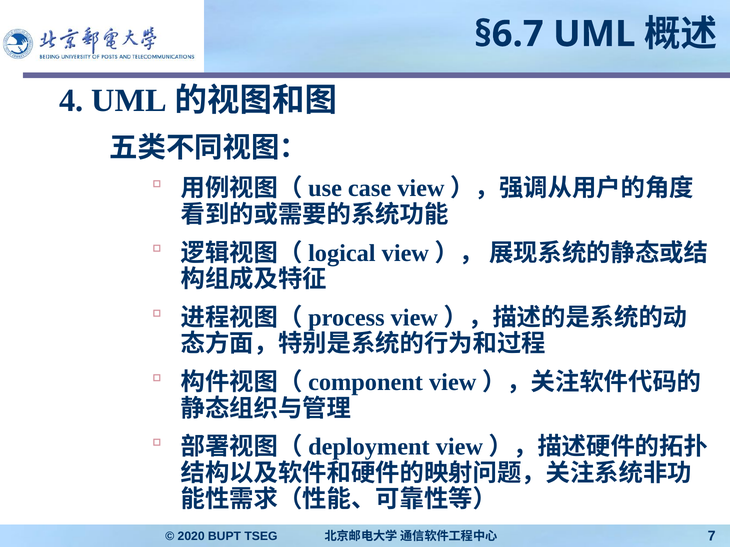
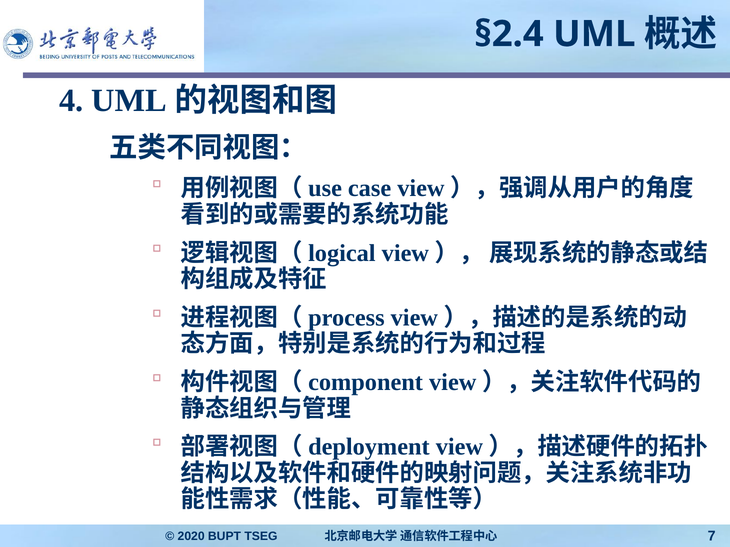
§6.7: §6.7 -> §2.4
